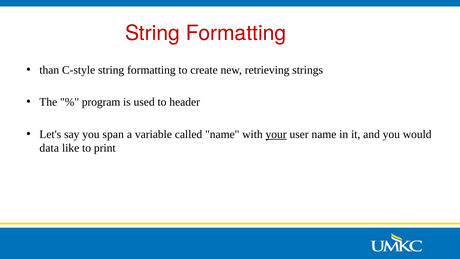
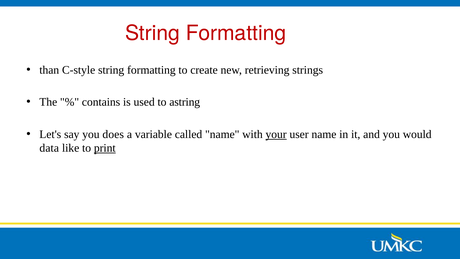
program: program -> contains
header: header -> astring
span: span -> does
print underline: none -> present
